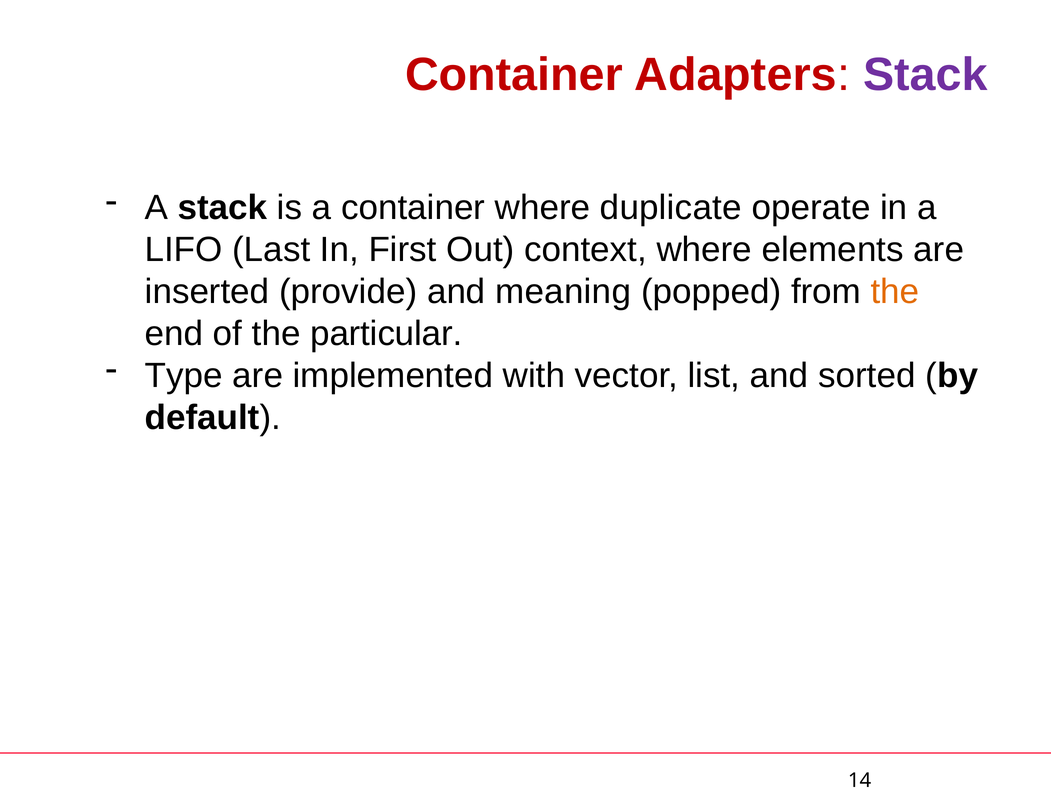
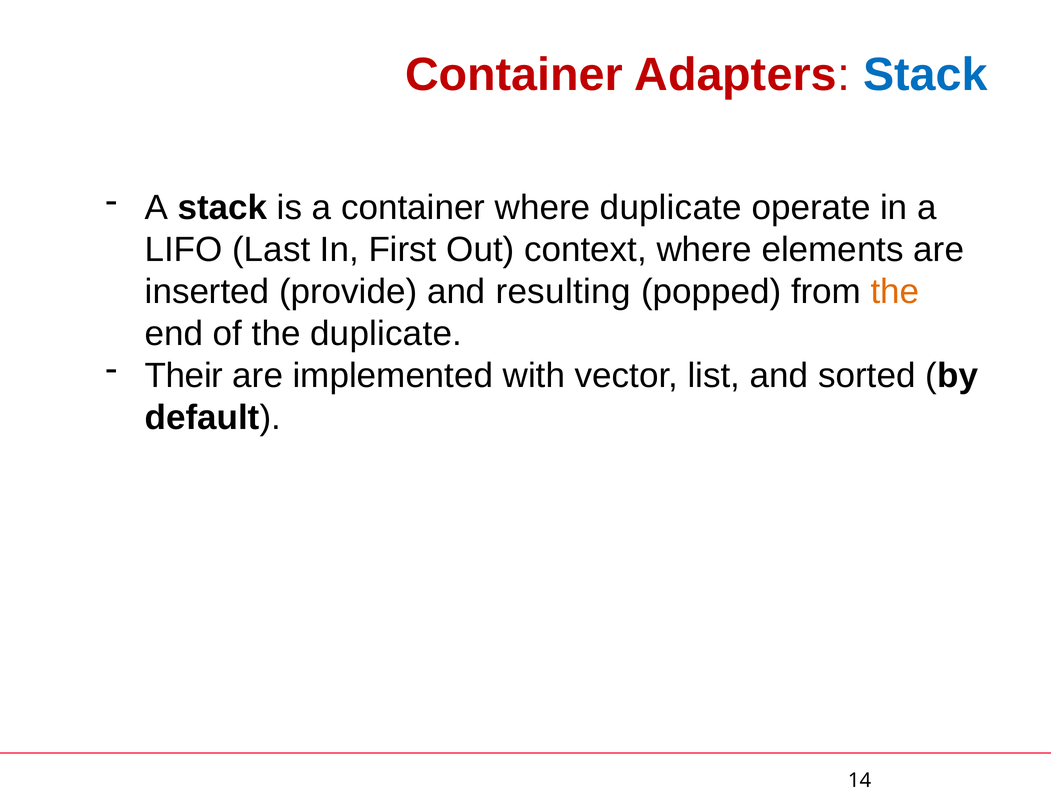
Stack at (926, 75) colour: purple -> blue
meaning: meaning -> resulting
the particular: particular -> duplicate
Type: Type -> Their
